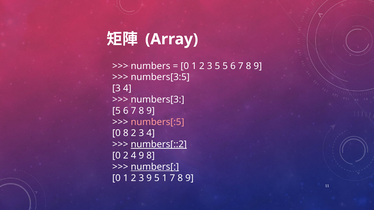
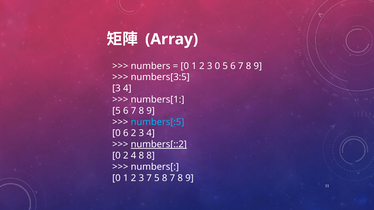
3 5: 5 -> 0
numbers[3: numbers[3 -> numbers[1
numbers[:5 colour: pink -> light blue
0 8: 8 -> 6
4 9: 9 -> 8
numbers[ underline: present -> none
3 9: 9 -> 7
5 1: 1 -> 8
